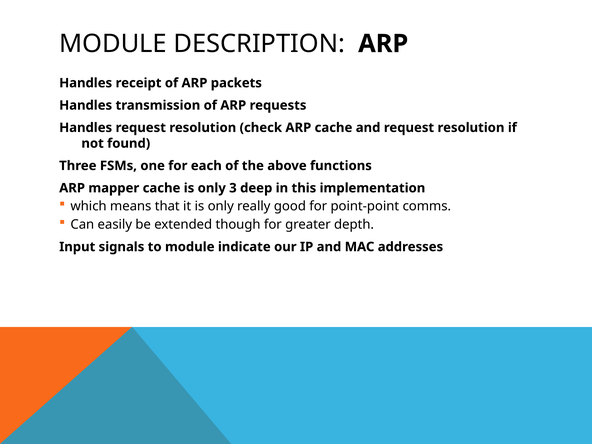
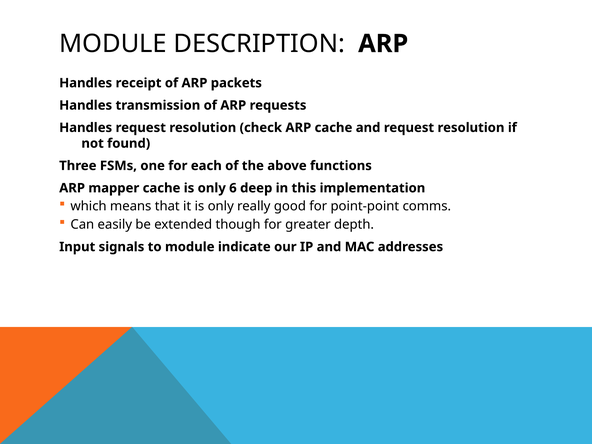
3: 3 -> 6
